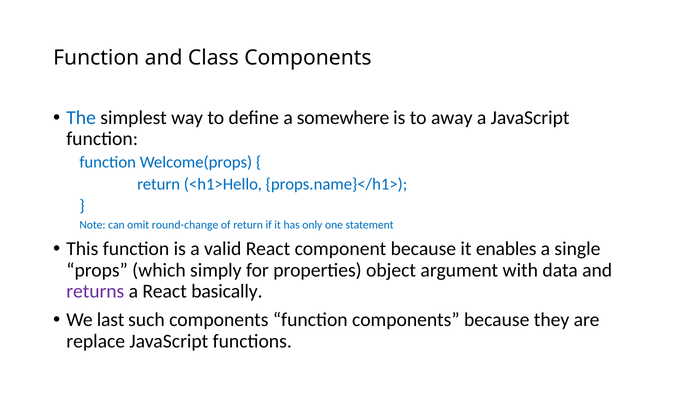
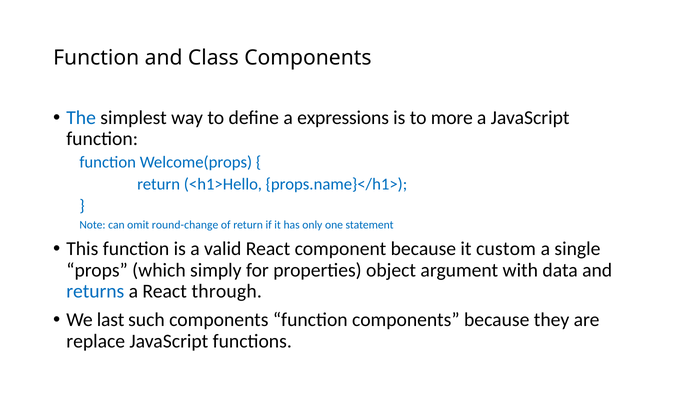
somewhere: somewhere -> expressions
away: away -> more
enables: enables -> custom
returns colour: purple -> blue
basically: basically -> through
